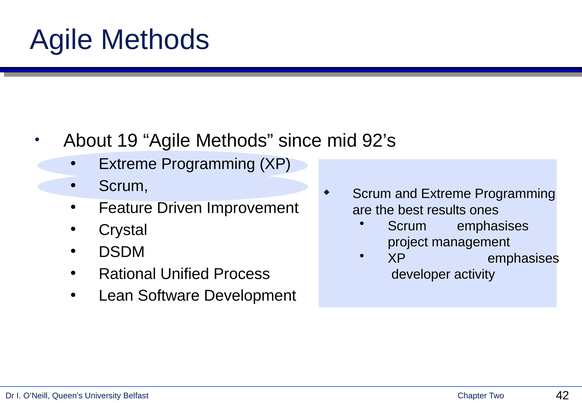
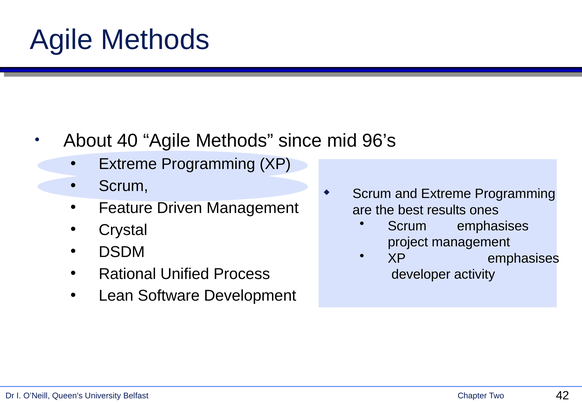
19: 19 -> 40
92’s: 92’s -> 96’s
Driven Improvement: Improvement -> Management
